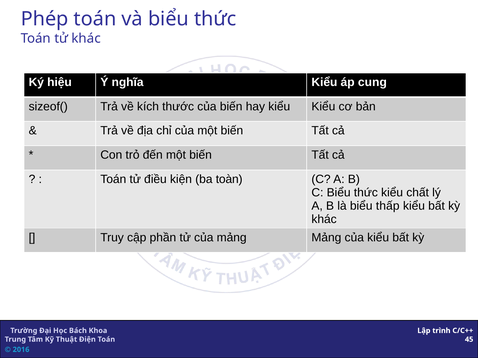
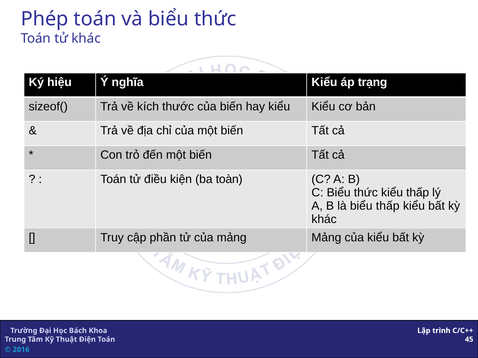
cung: cung -> trạng
kiểu chất: chất -> thấp
